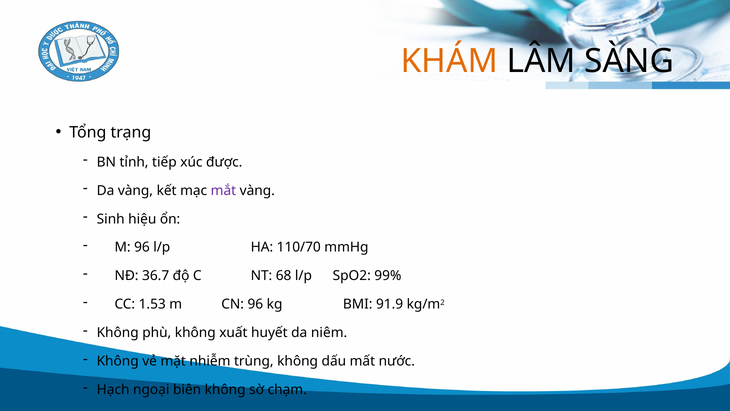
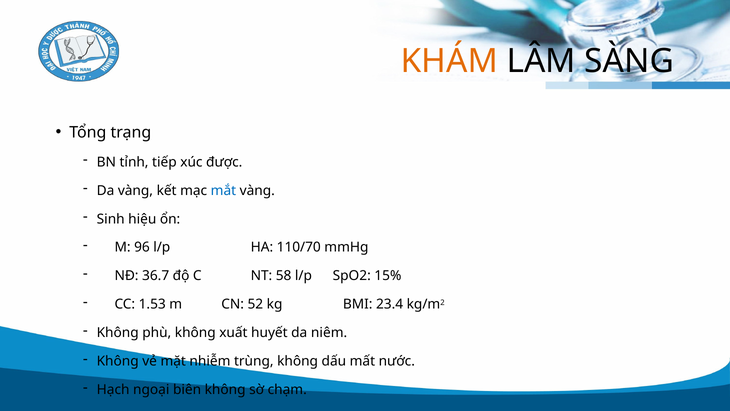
mắt colour: purple -> blue
68: 68 -> 58
99%: 99% -> 15%
CN 96: 96 -> 52
91.9: 91.9 -> 23.4
